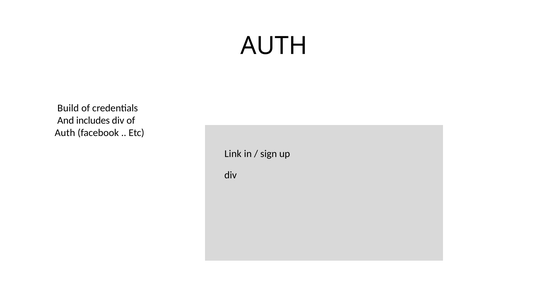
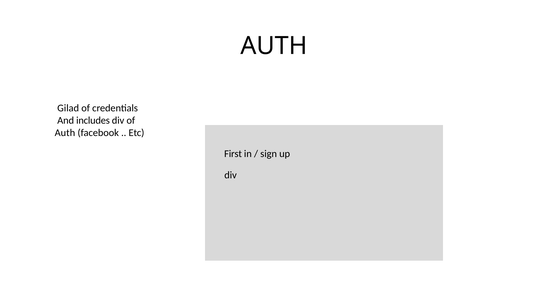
Build: Build -> Gilad
Link: Link -> First
